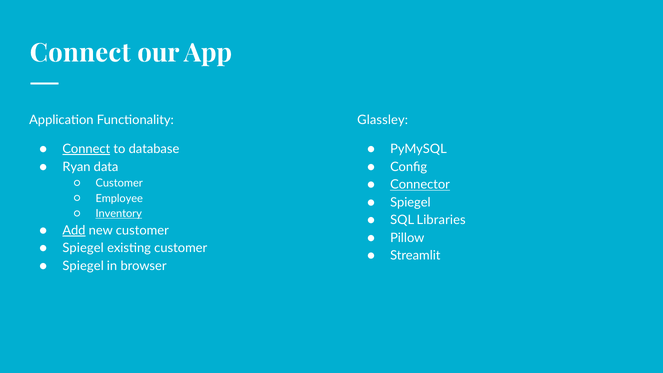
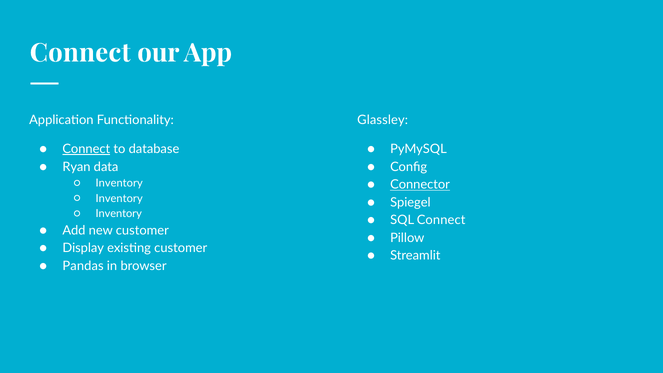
Customer at (119, 183): Customer -> Inventory
Employee at (119, 198): Employee -> Inventory
Inventory at (119, 214) underline: present -> none
SQL Libraries: Libraries -> Connect
Add underline: present -> none
Spiegel at (83, 248): Spiegel -> Display
Spiegel at (83, 266): Spiegel -> Pandas
